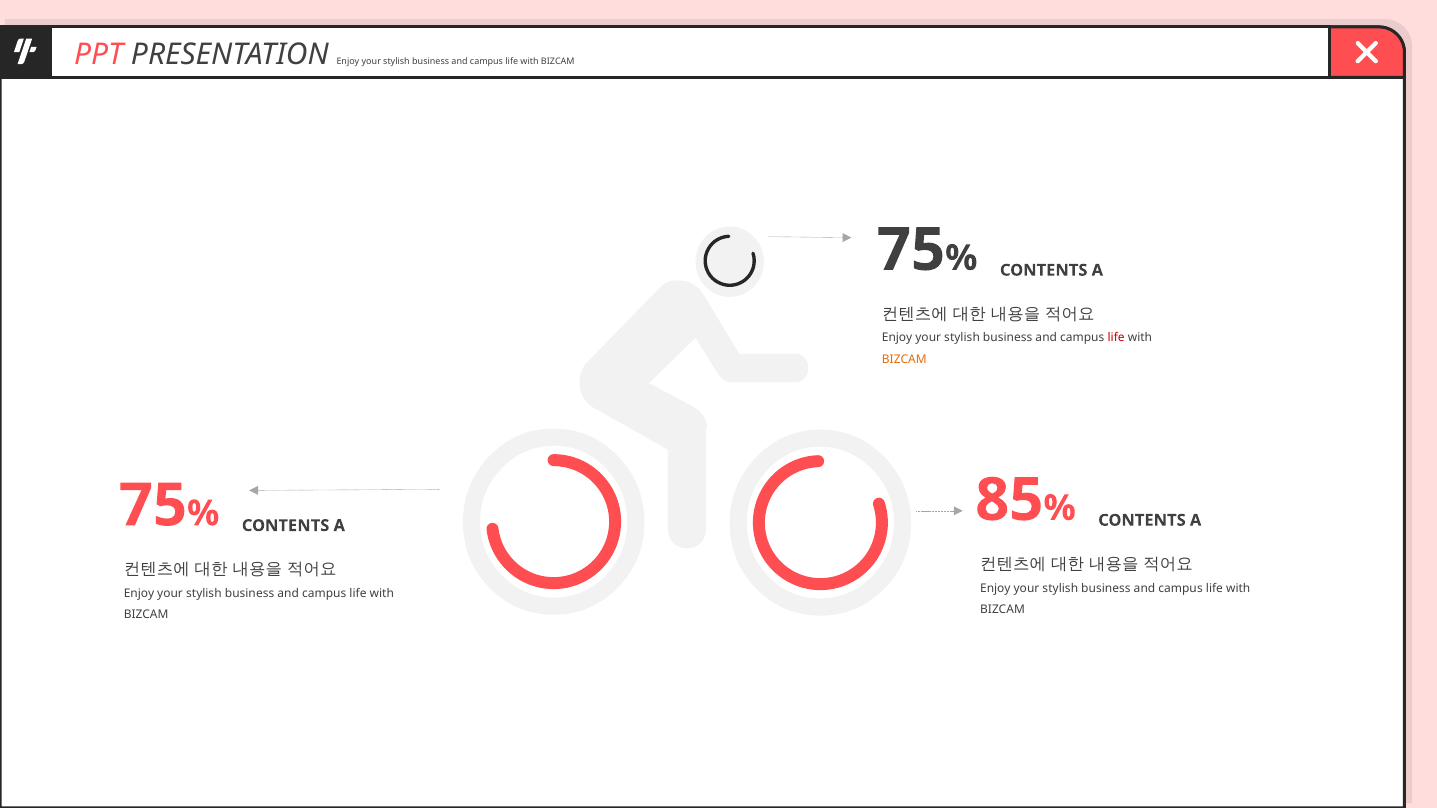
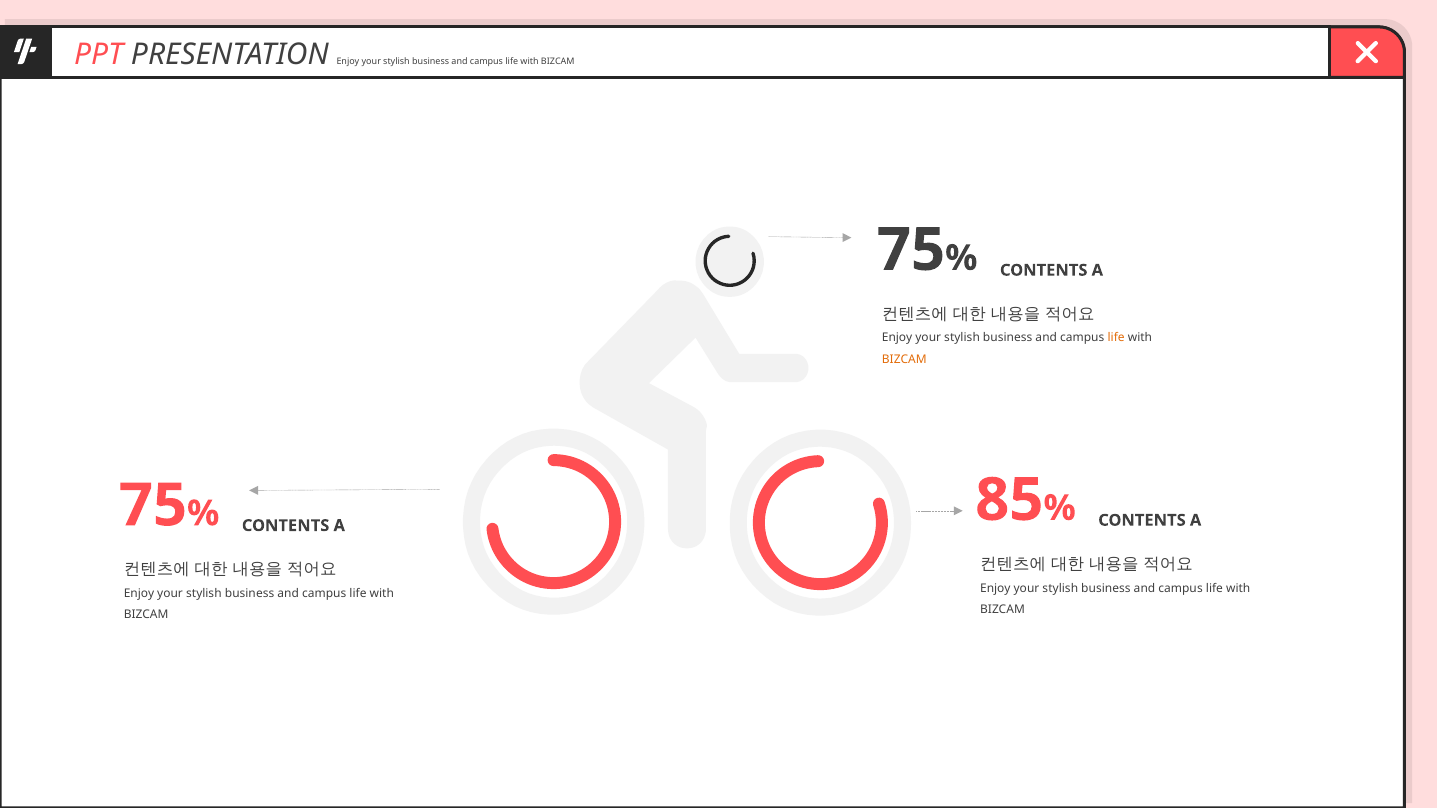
life at (1116, 338) colour: red -> orange
